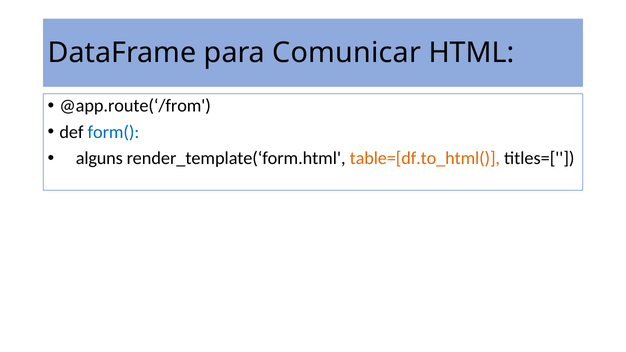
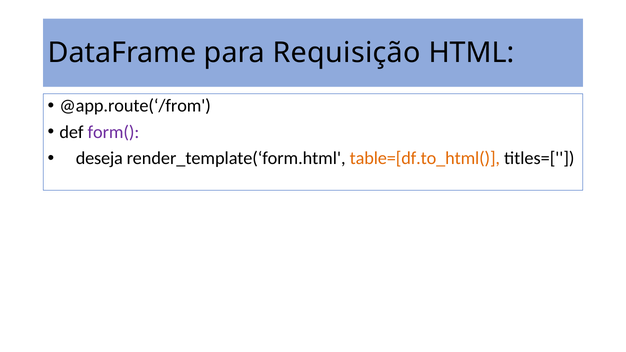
Comunicar: Comunicar -> Requisição
form( colour: blue -> purple
alguns: alguns -> deseja
